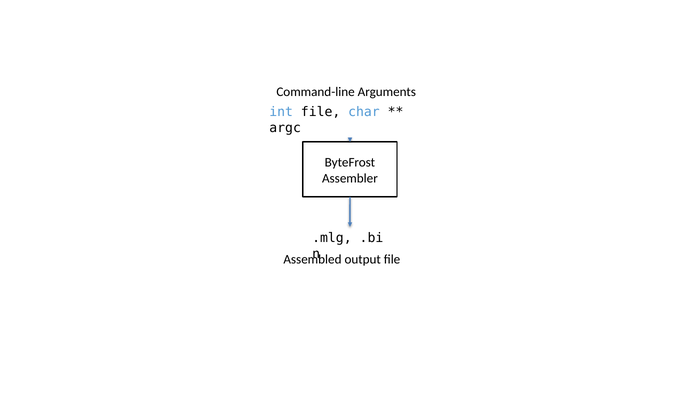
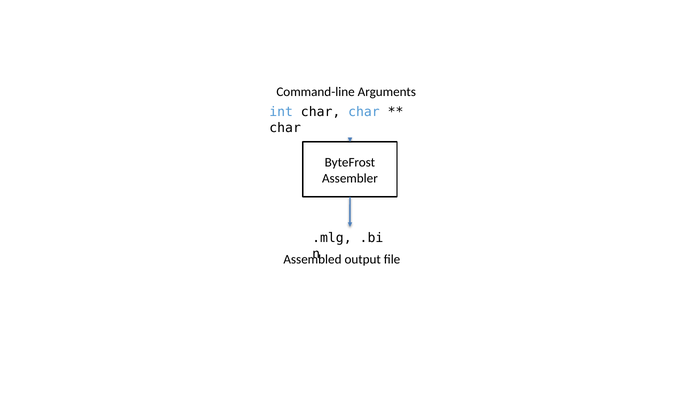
int file: file -> char
argc at (285, 128): argc -> char
